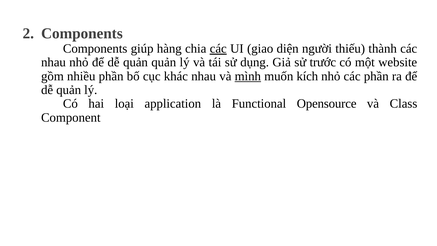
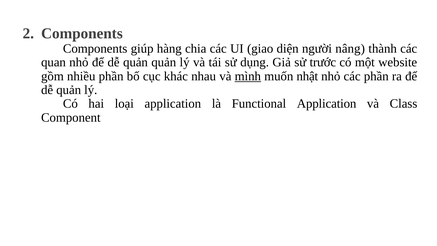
các at (218, 49) underline: present -> none
thiếu: thiếu -> nâng
nhau at (53, 62): nhau -> quan
kích: kích -> nhật
Functional Opensource: Opensource -> Application
